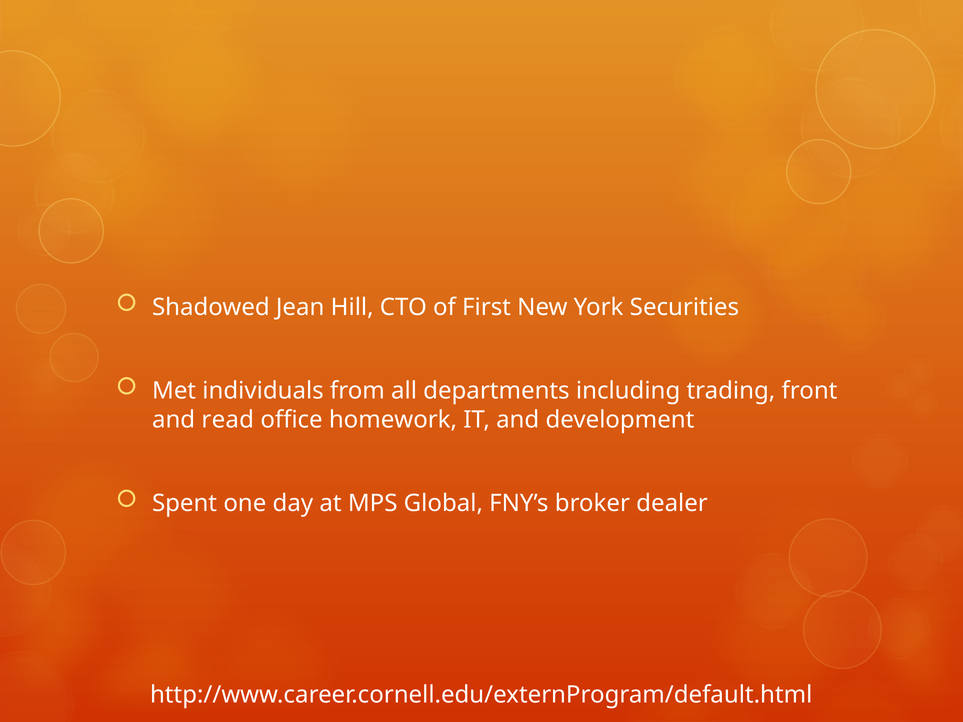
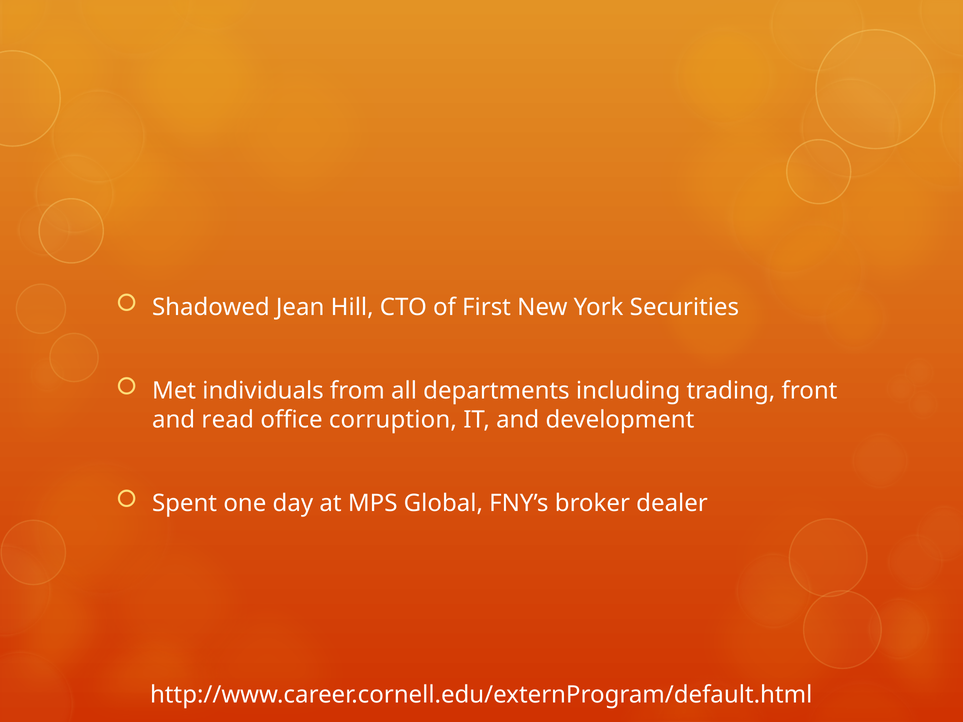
homework: homework -> corruption
